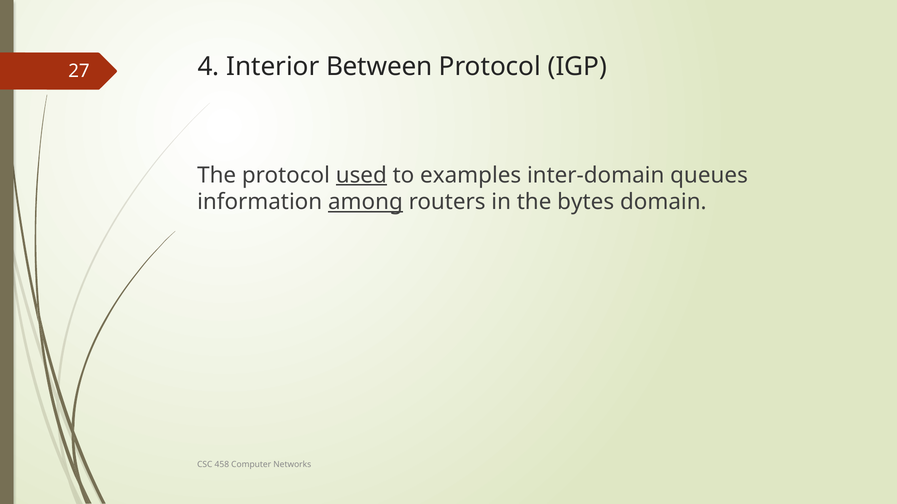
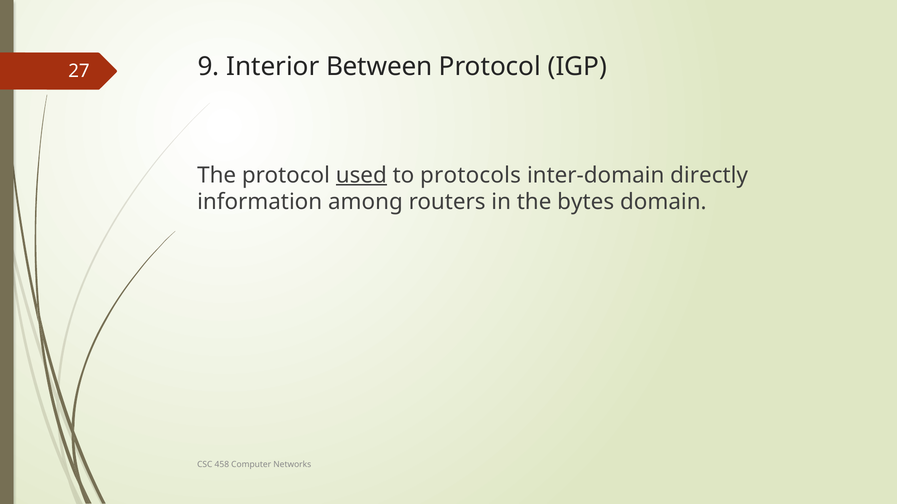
4: 4 -> 9
examples: examples -> protocols
queues: queues -> directly
among underline: present -> none
